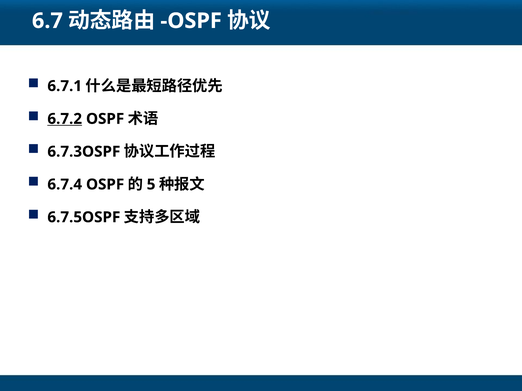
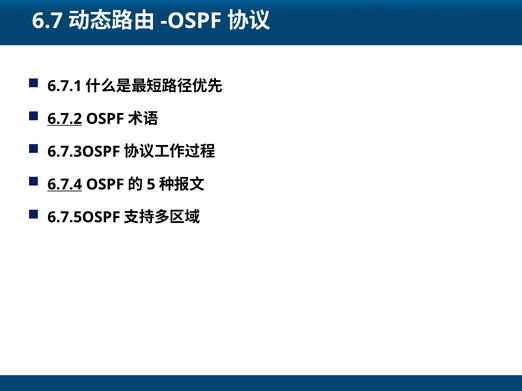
6.7.4 underline: none -> present
